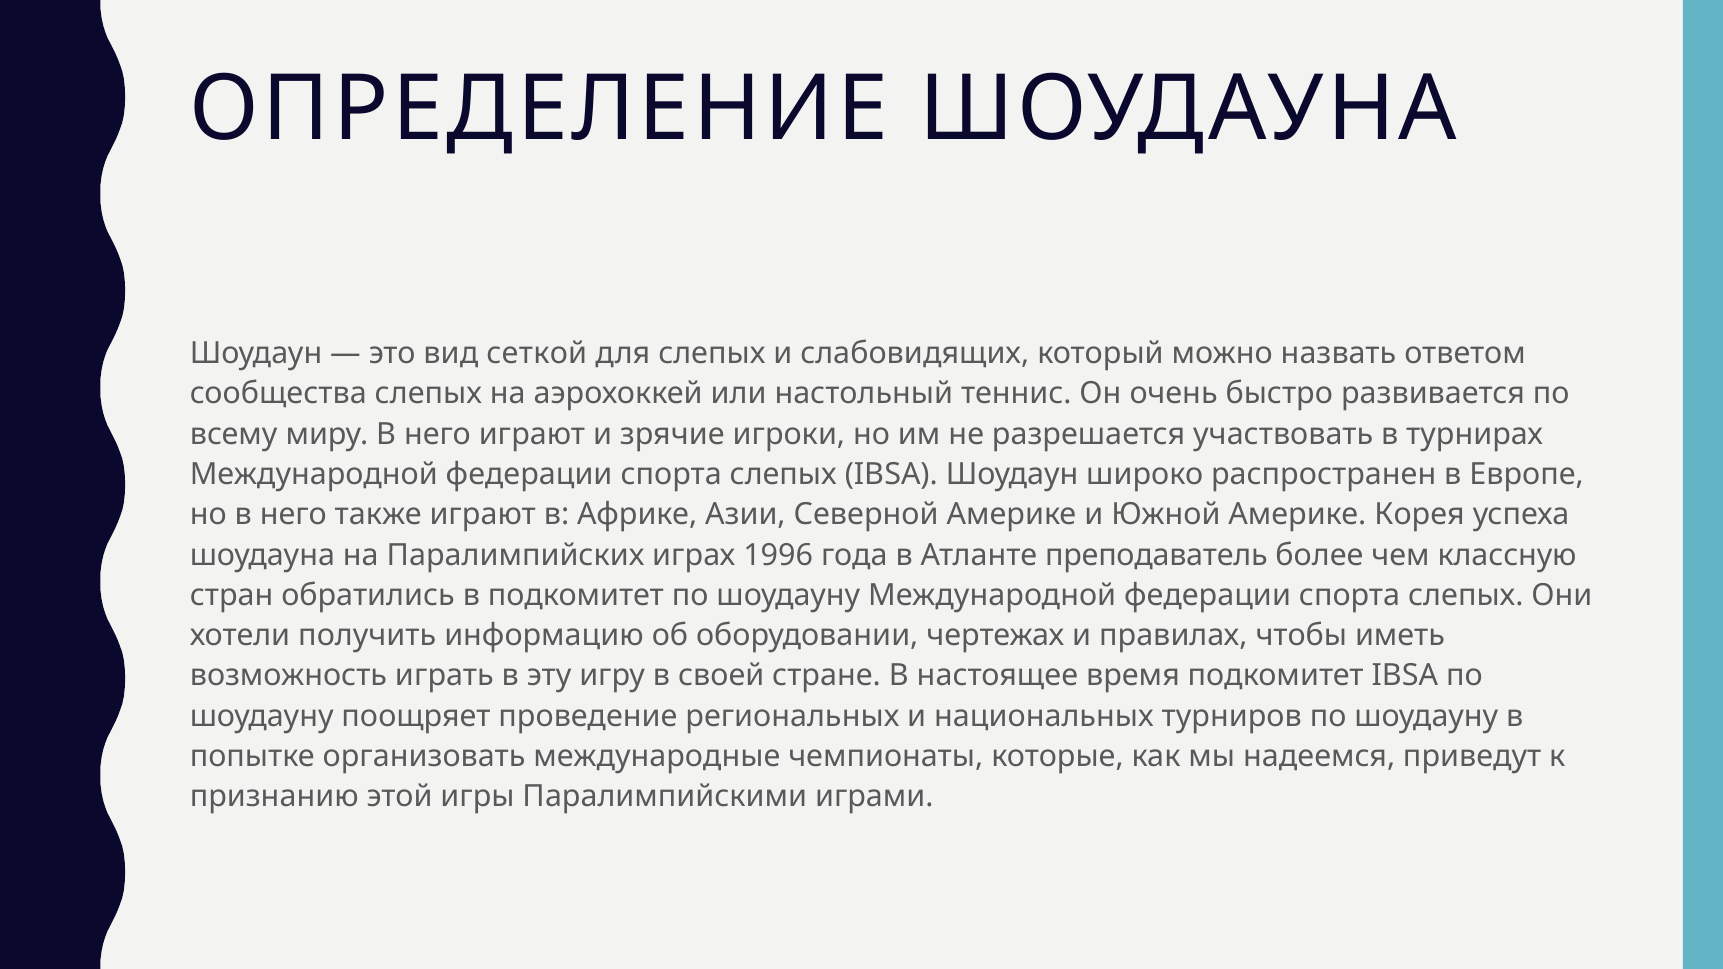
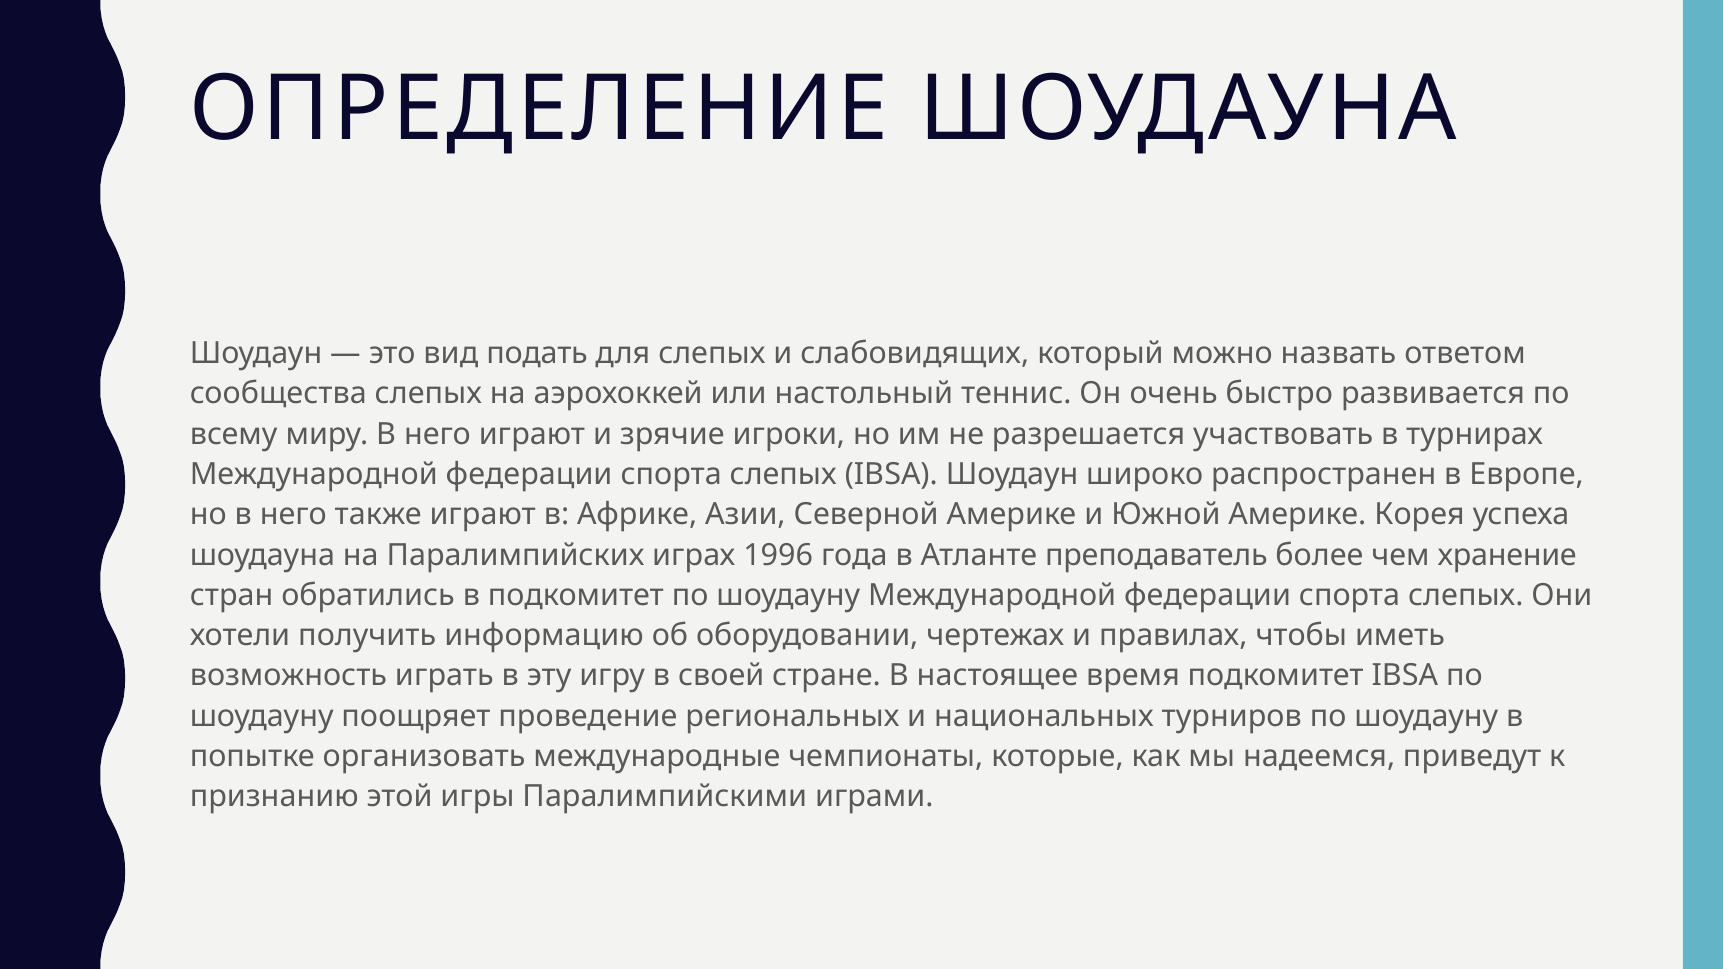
сеткой: сеткой -> подать
классную: классную -> хранение
